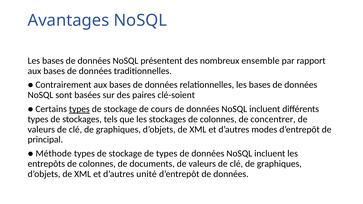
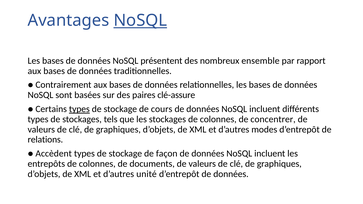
NoSQL at (140, 21) underline: none -> present
clé-soient: clé-soient -> clé-assure
principal: principal -> relations
Méthode: Méthode -> Accèdent
de types: types -> façon
